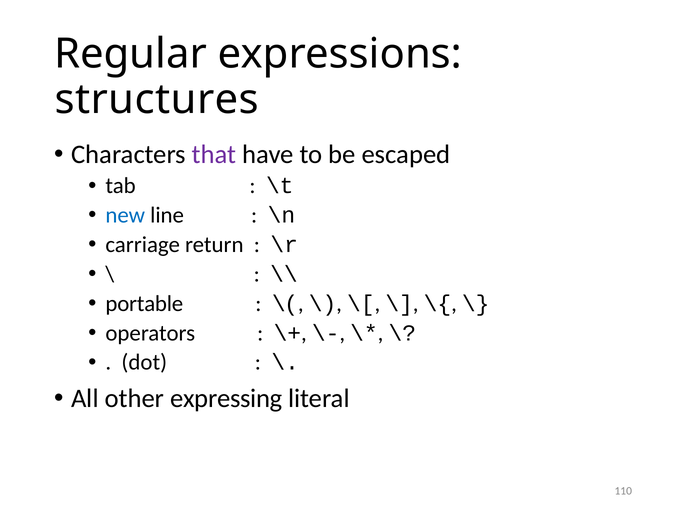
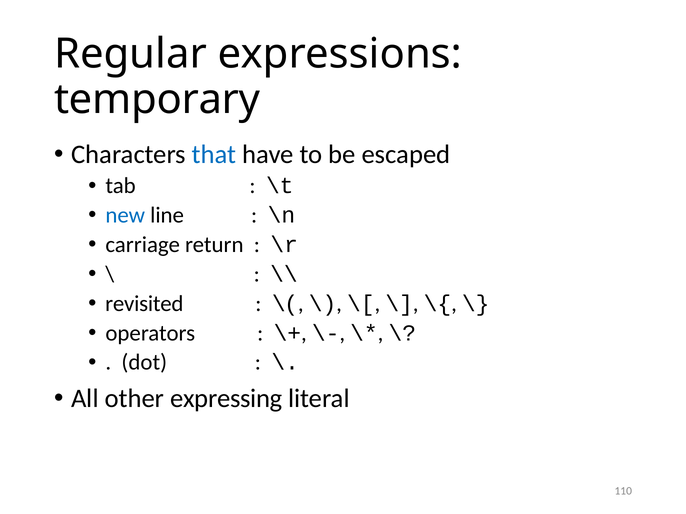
structures: structures -> temporary
that colour: purple -> blue
portable: portable -> revisited
